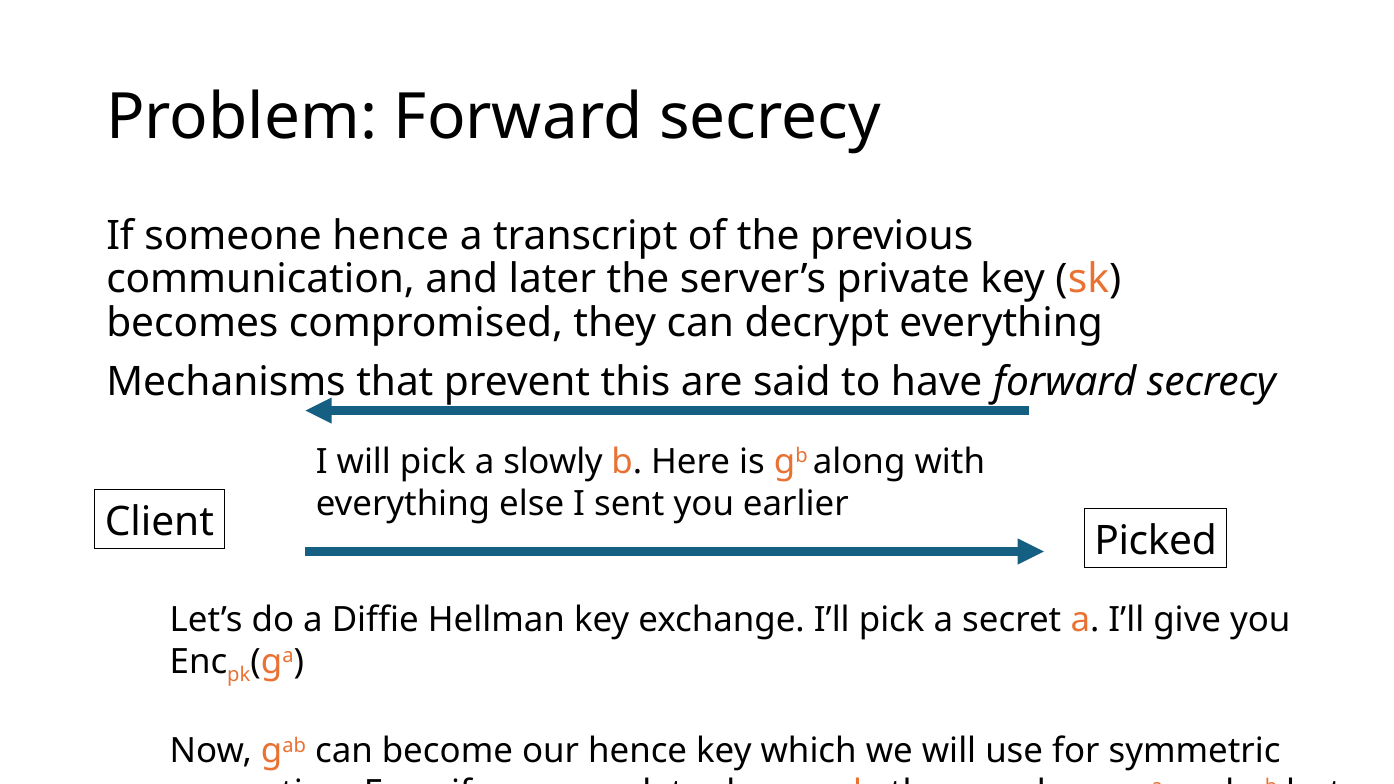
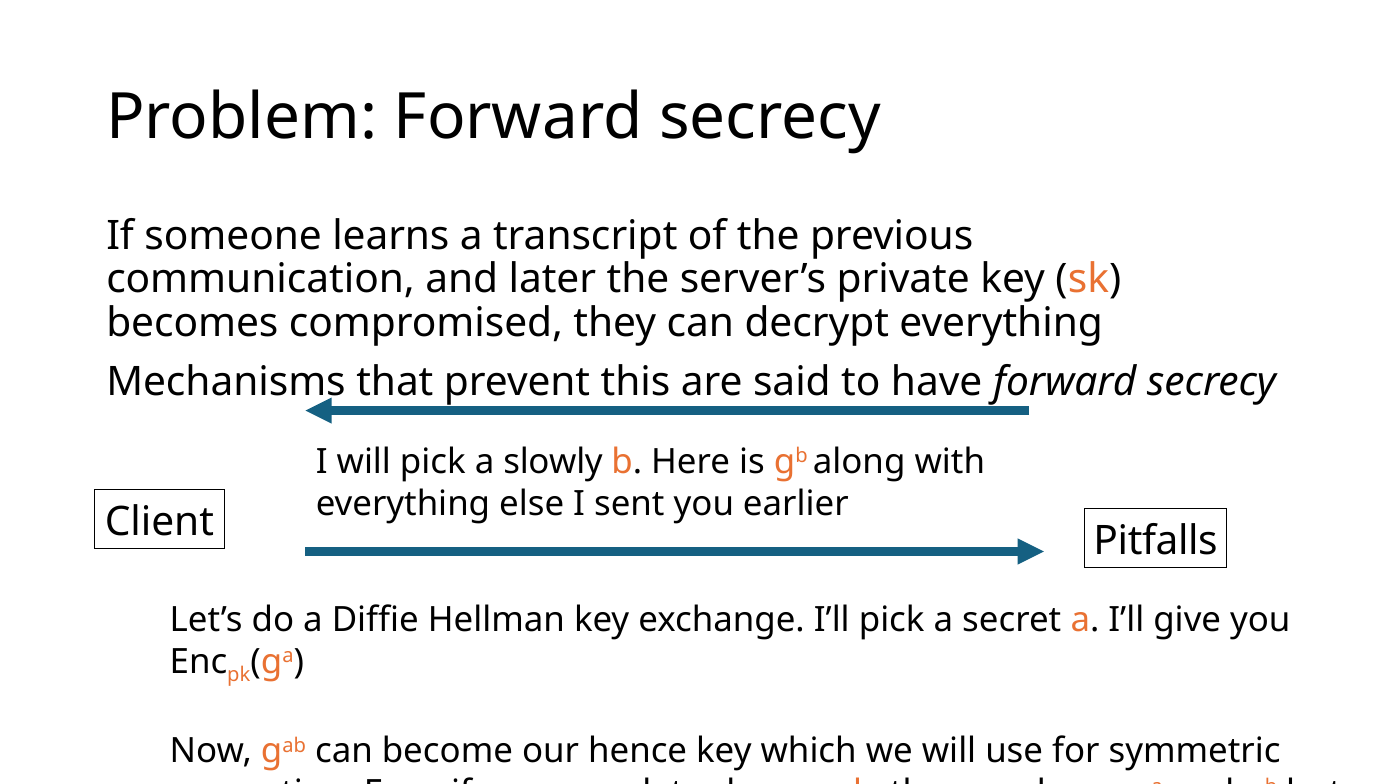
someone hence: hence -> learns
Picked: Picked -> Pitfalls
